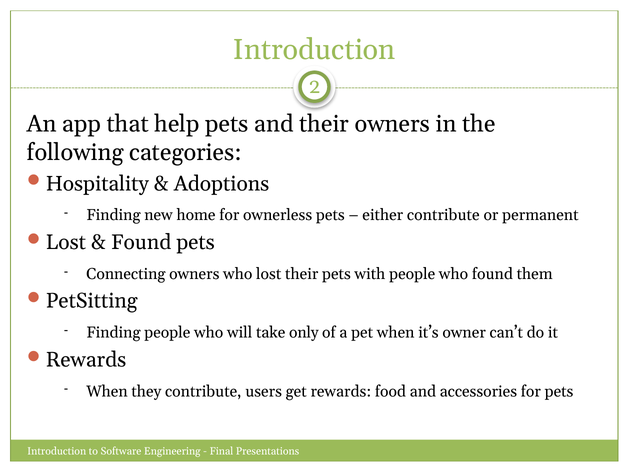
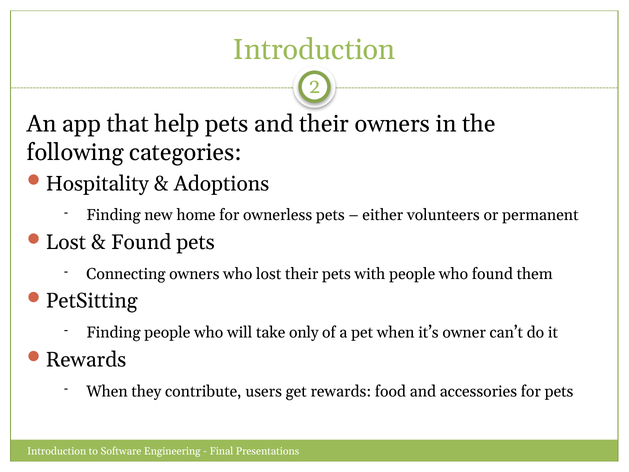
either contribute: contribute -> volunteers
